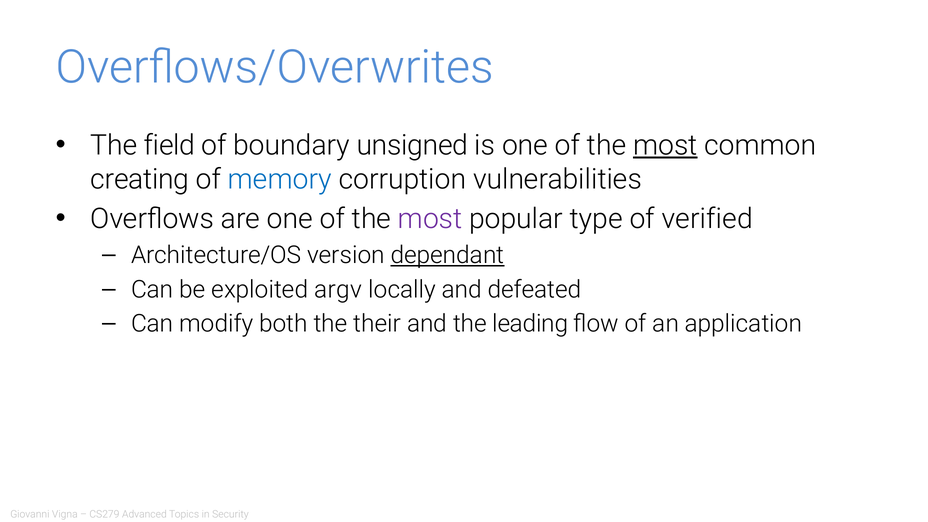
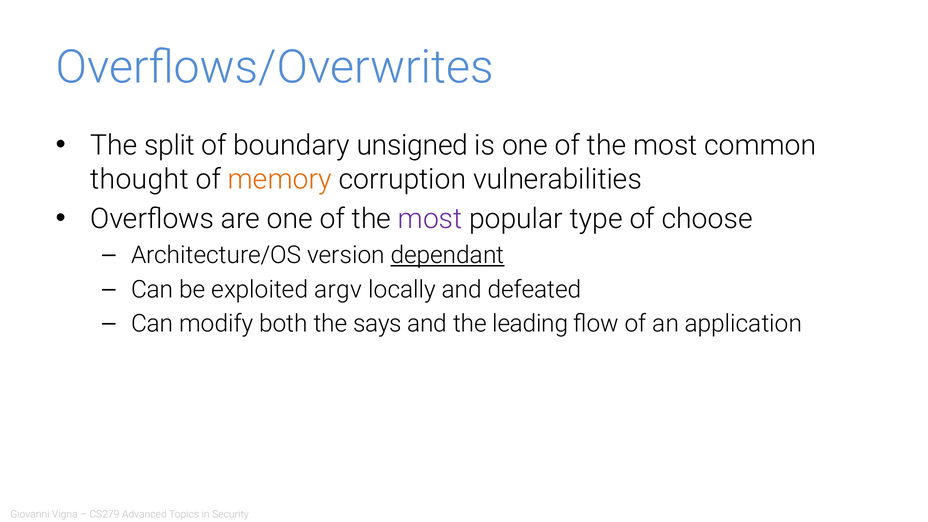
field: field -> split
most at (665, 145) underline: present -> none
creating: creating -> thought
memory colour: blue -> orange
verified: verified -> choose
their: their -> says
